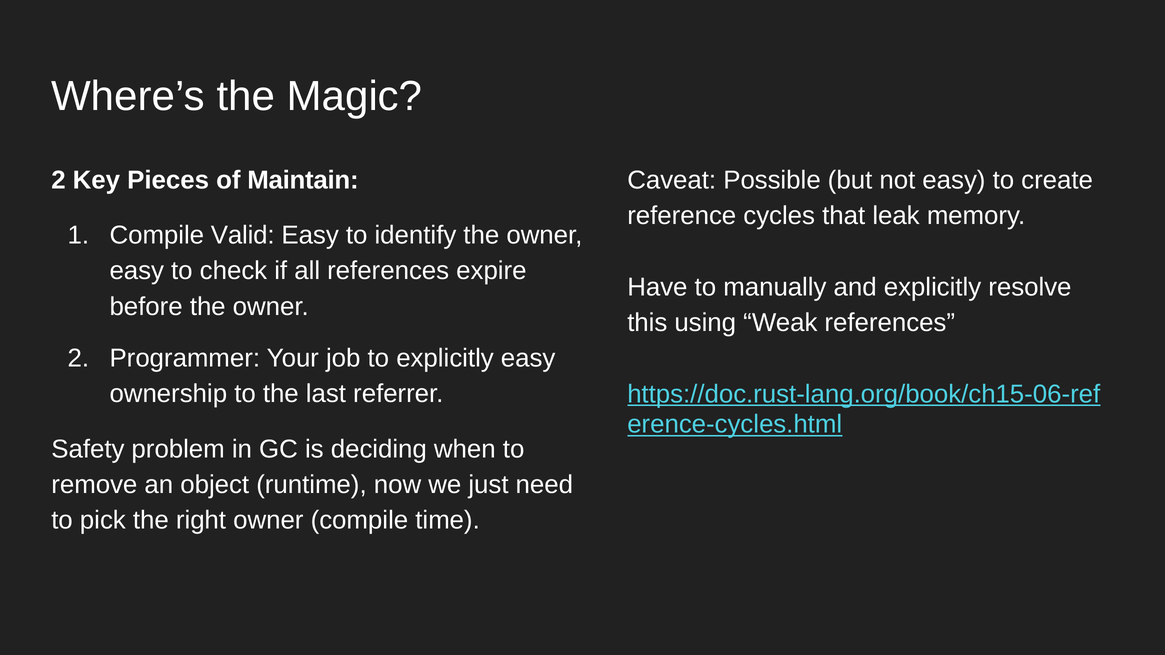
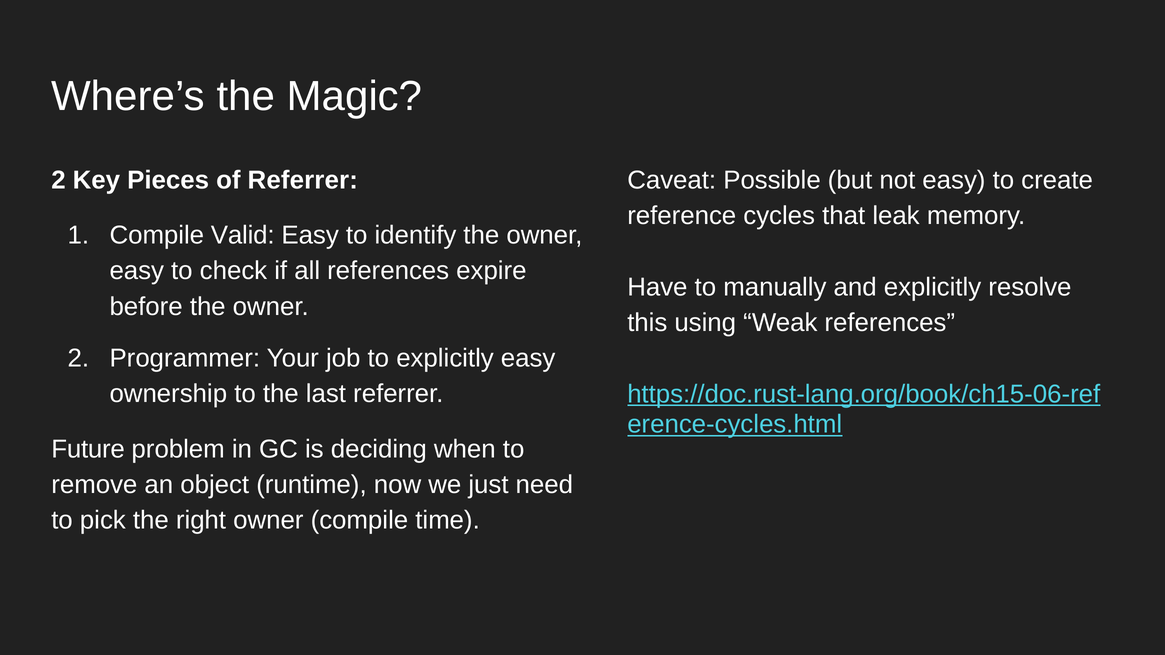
of Maintain: Maintain -> Referrer
Safety: Safety -> Future
